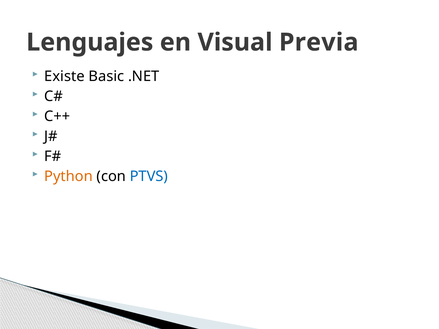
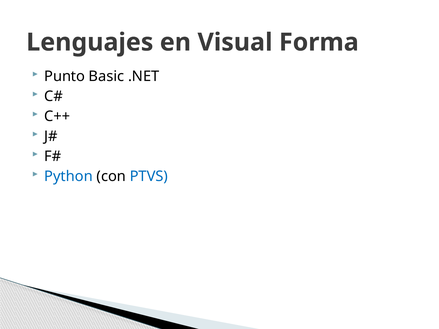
Previa: Previa -> Forma
Existe: Existe -> Punto
Python colour: orange -> blue
